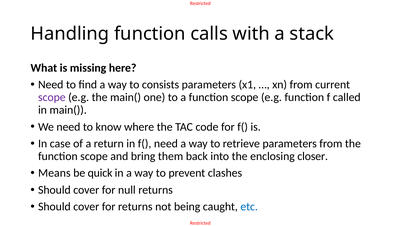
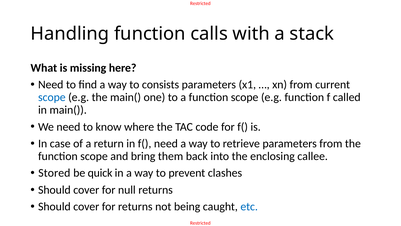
scope at (52, 97) colour: purple -> blue
closer: closer -> callee
Means: Means -> Stored
